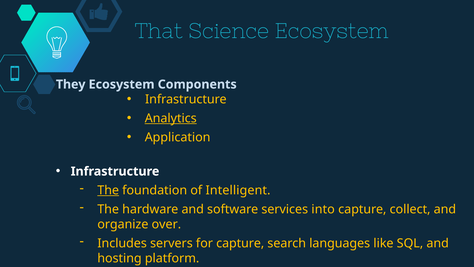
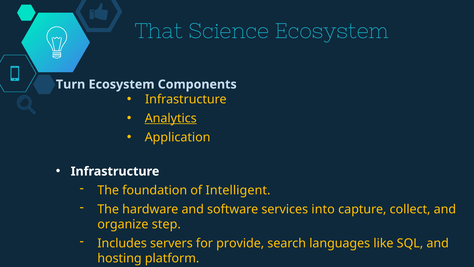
They: They -> Turn
The at (108, 190) underline: present -> none
over: over -> step
for capture: capture -> provide
